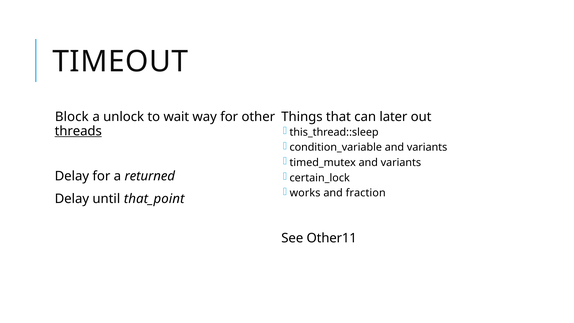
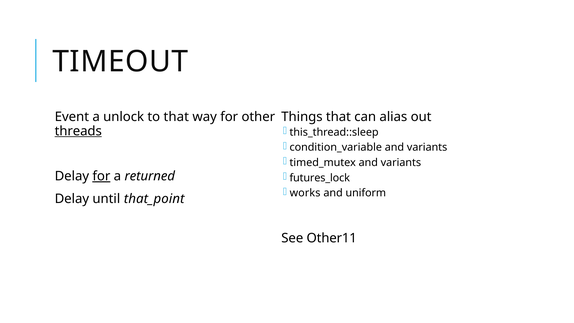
Block: Block -> Event
to wait: wait -> that
later: later -> alias
certain_lock: certain_lock -> futures_lock
for at (101, 176) underline: none -> present
fraction: fraction -> uniform
